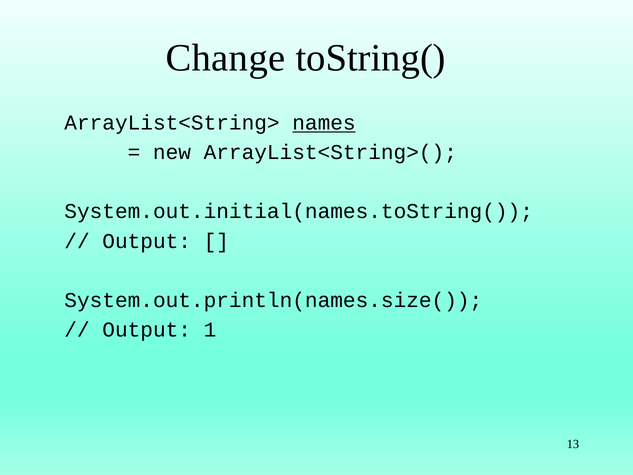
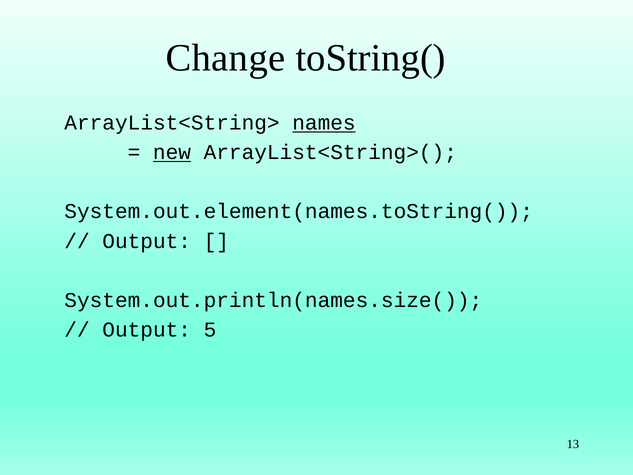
new underline: none -> present
System.out.initial(names.toString(: System.out.initial(names.toString( -> System.out.element(names.toString(
1: 1 -> 5
